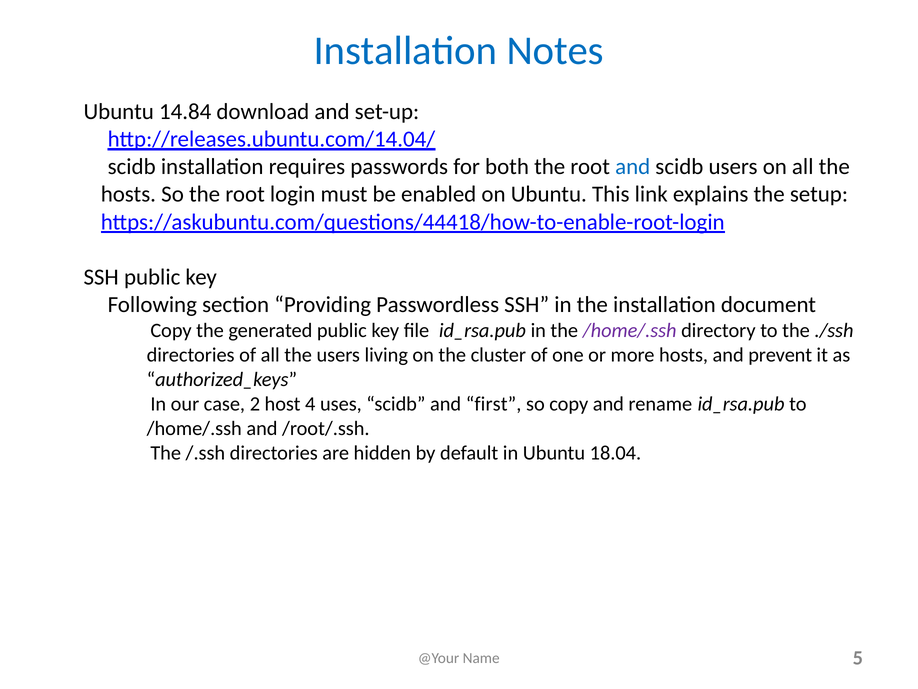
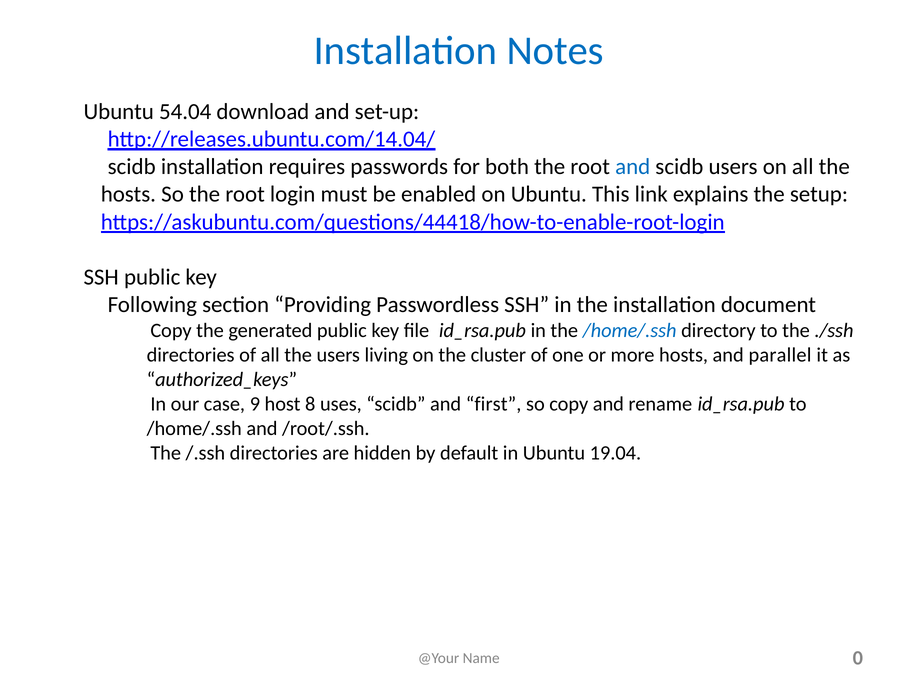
14.84: 14.84 -> 54.04
/home/.ssh at (630, 330) colour: purple -> blue
prevent: prevent -> parallel
2: 2 -> 9
4: 4 -> 8
18.04: 18.04 -> 19.04
5: 5 -> 0
